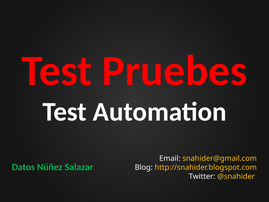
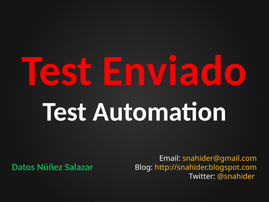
Pruebes: Pruebes -> Enviado
